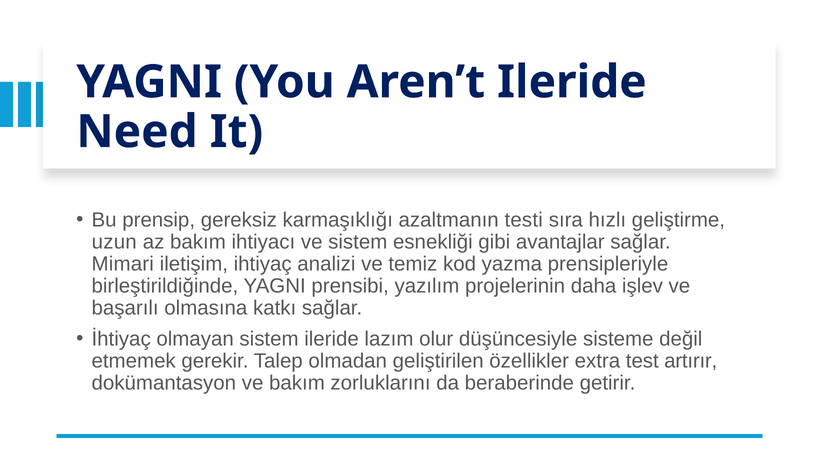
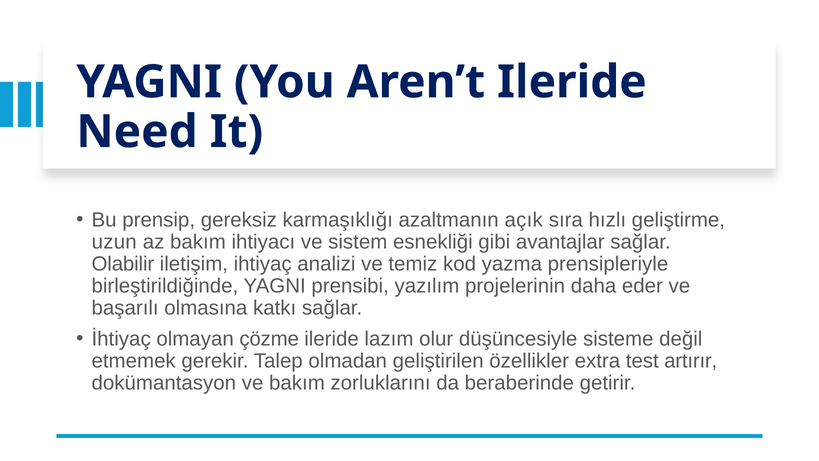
testi: testi -> açık
Mimari: Mimari -> Olabilir
işlev: işlev -> eder
olmayan sistem: sistem -> çözme
